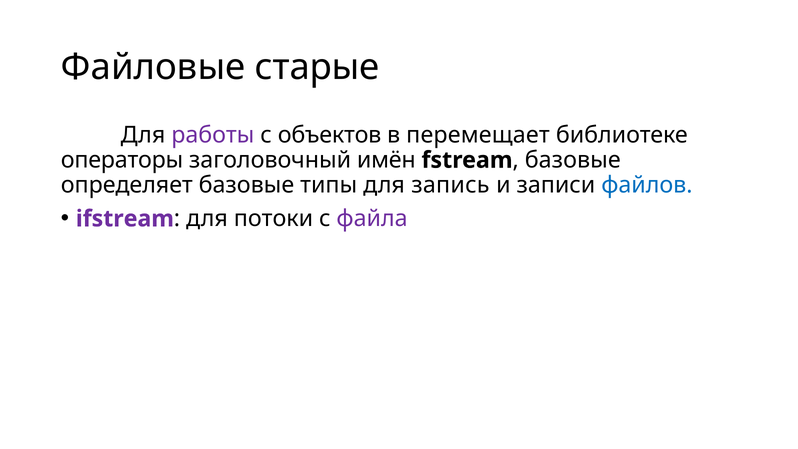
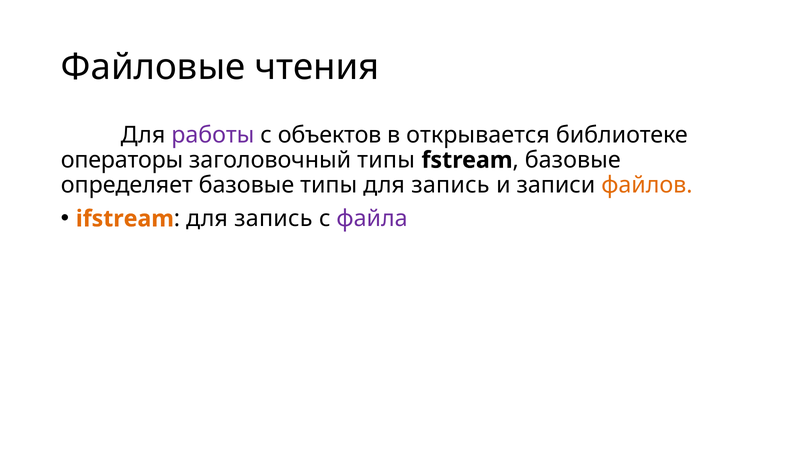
старые: старые -> чтения
перемещает: перемещает -> открывается
заголовочный имён: имён -> типы
файлов colour: blue -> orange
ifstream colour: purple -> orange
потоки at (273, 219): потоки -> запись
